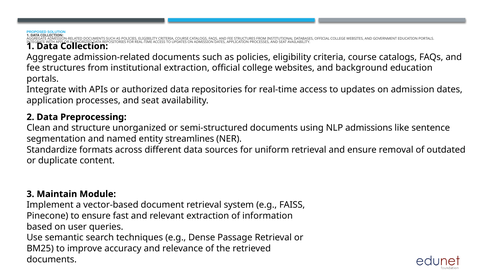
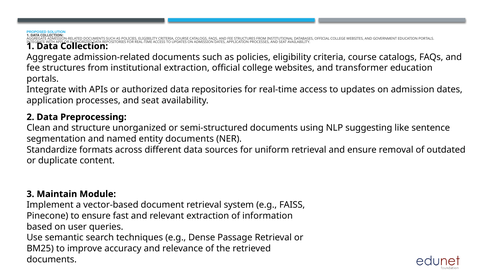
background: background -> transformer
admissions: admissions -> suggesting
entity streamlines: streamlines -> documents
